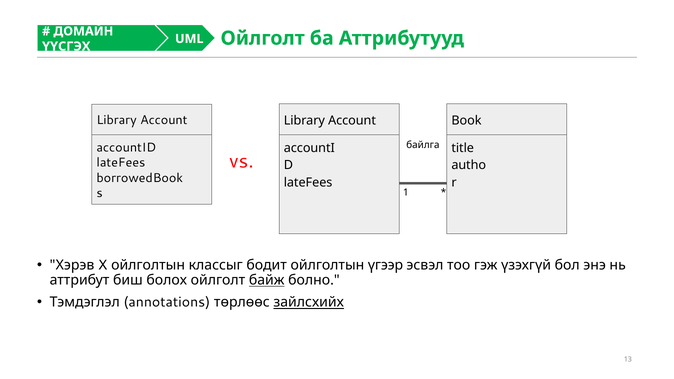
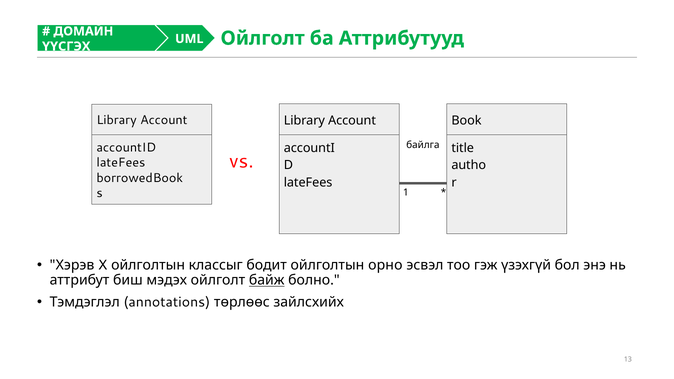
үгээр: үгээр -> орно
болох: болох -> мэдэх
зайлсхийх underline: present -> none
